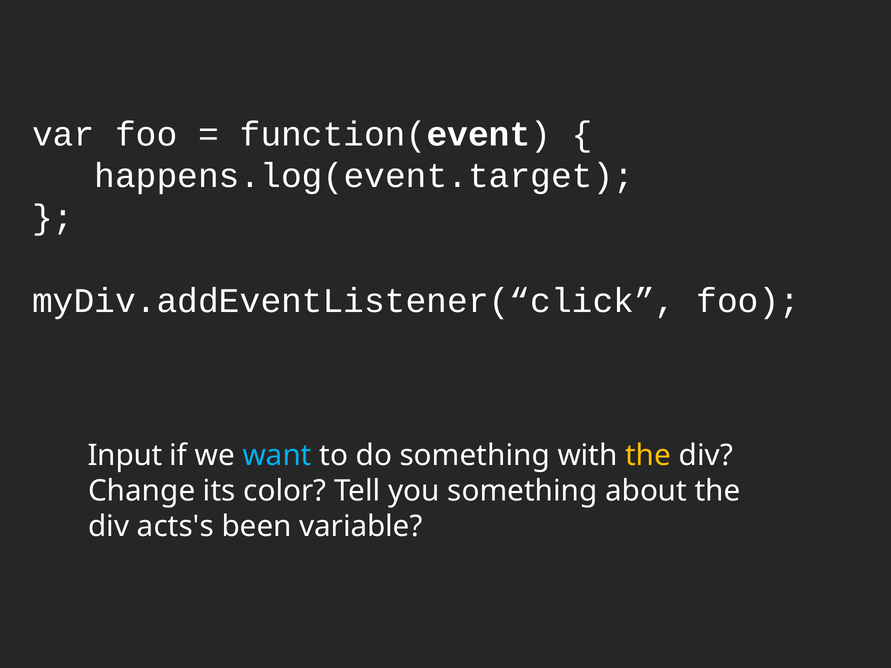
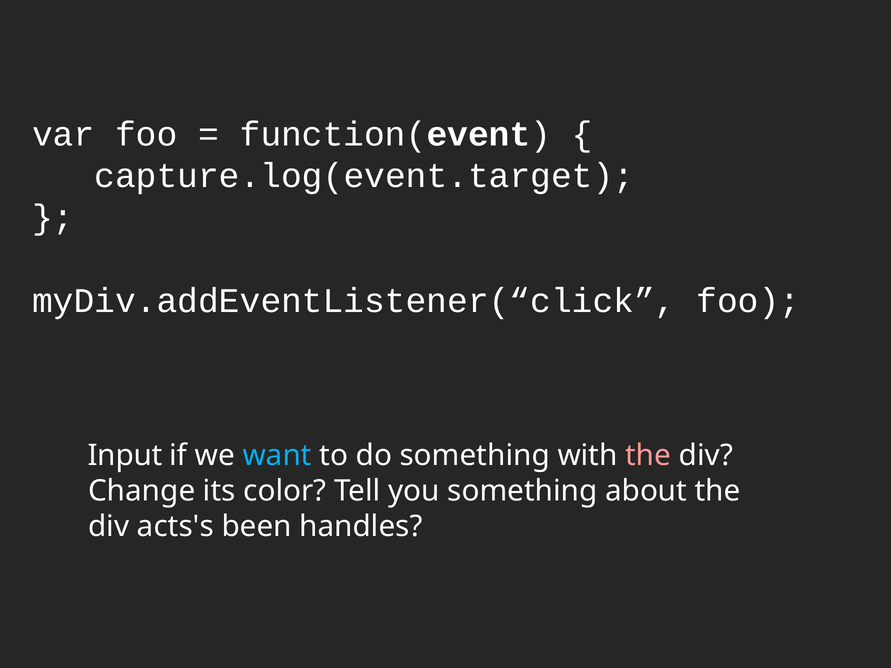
happens.log(event.target: happens.log(event.target -> capture.log(event.target
the at (648, 455) colour: yellow -> pink
variable: variable -> handles
